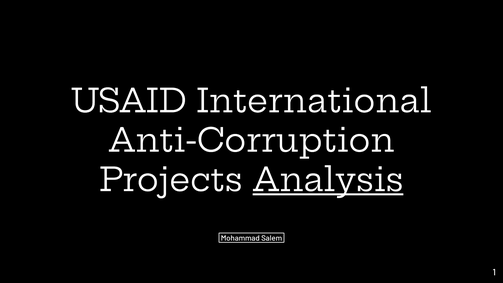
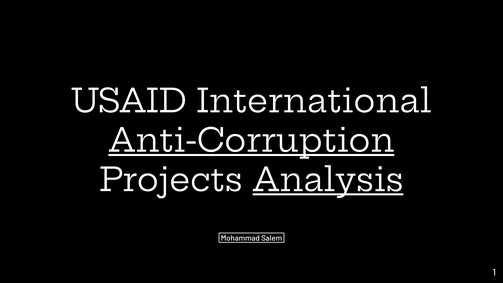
Anti-Corruption underline: none -> present
